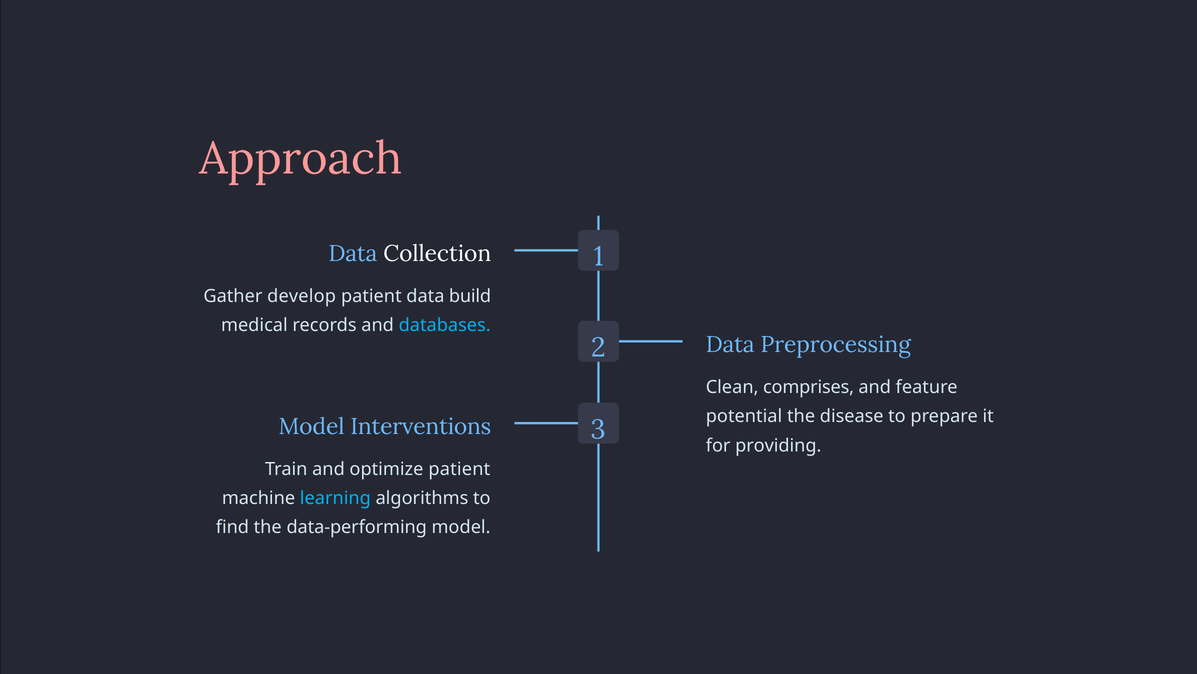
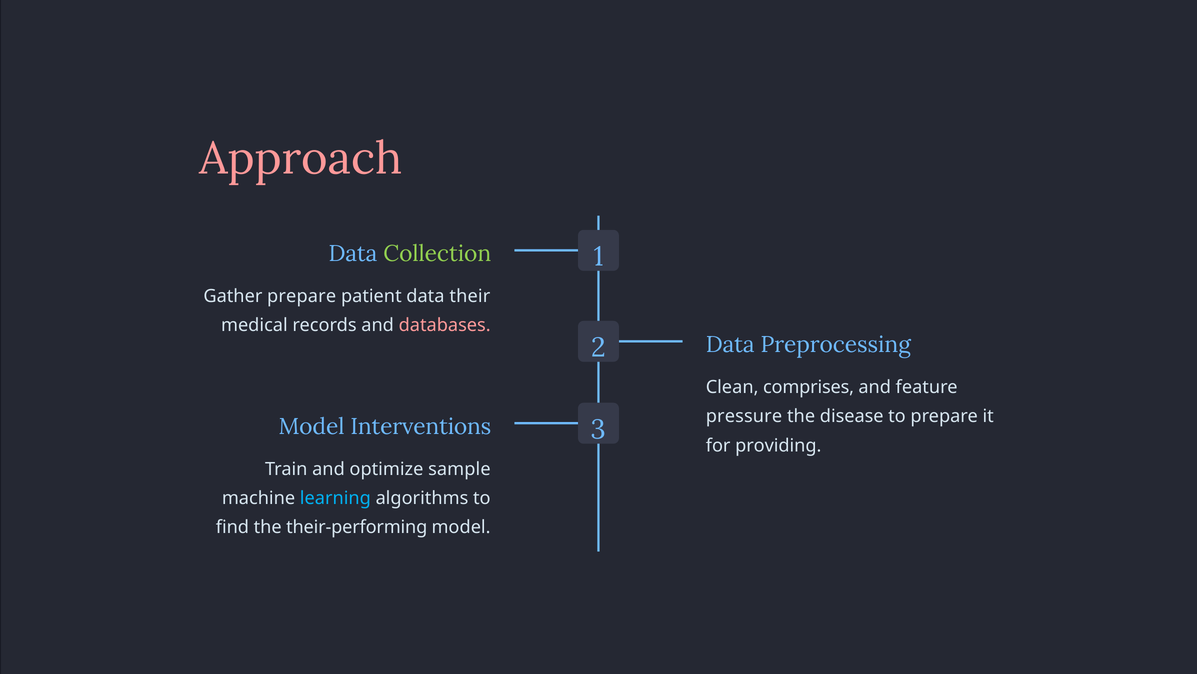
Collection colour: white -> light green
Gather develop: develop -> prepare
build: build -> their
databases colour: light blue -> pink
potential: potential -> pressure
optimize patient: patient -> sample
data-performing: data-performing -> their-performing
